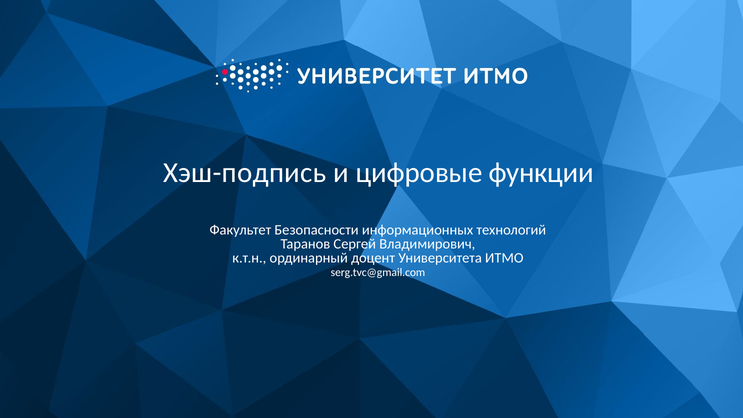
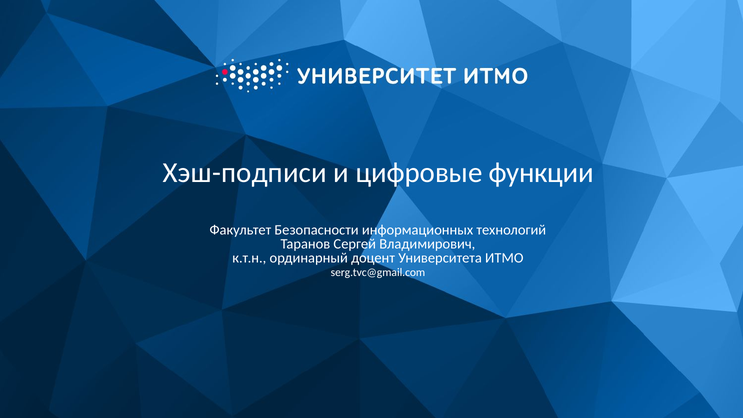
Хэш-подпись: Хэш-подпись -> Хэш-подписи
